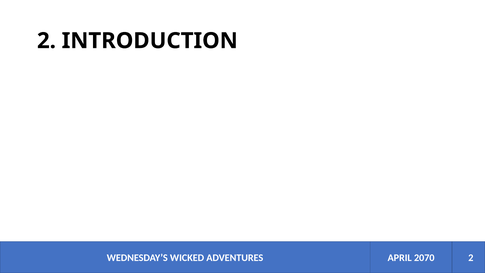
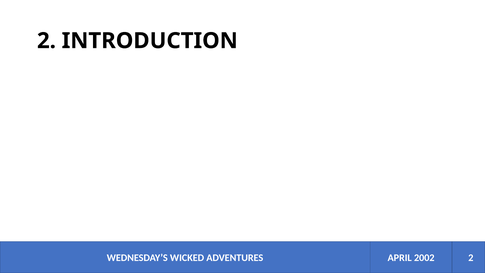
2070: 2070 -> 2002
